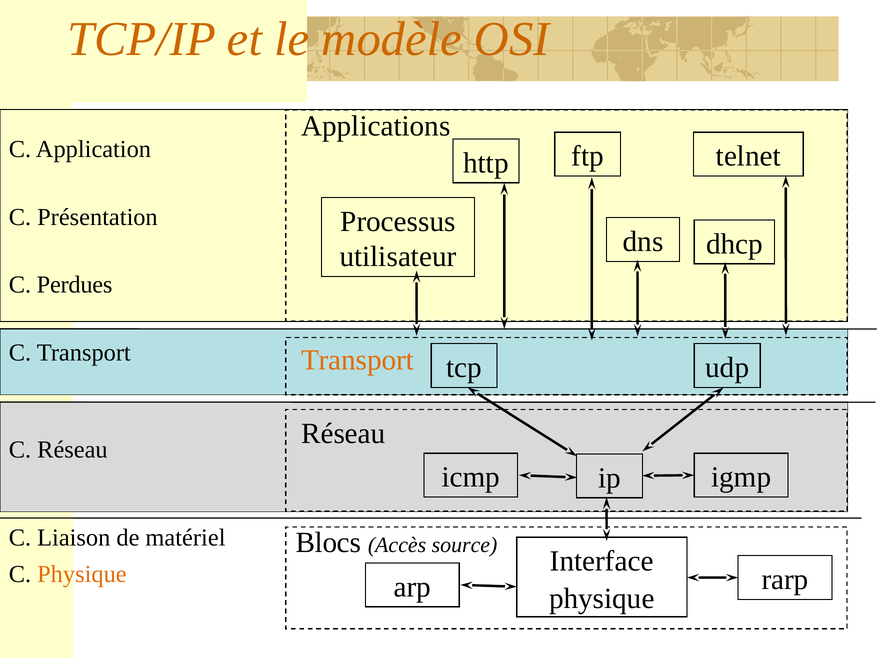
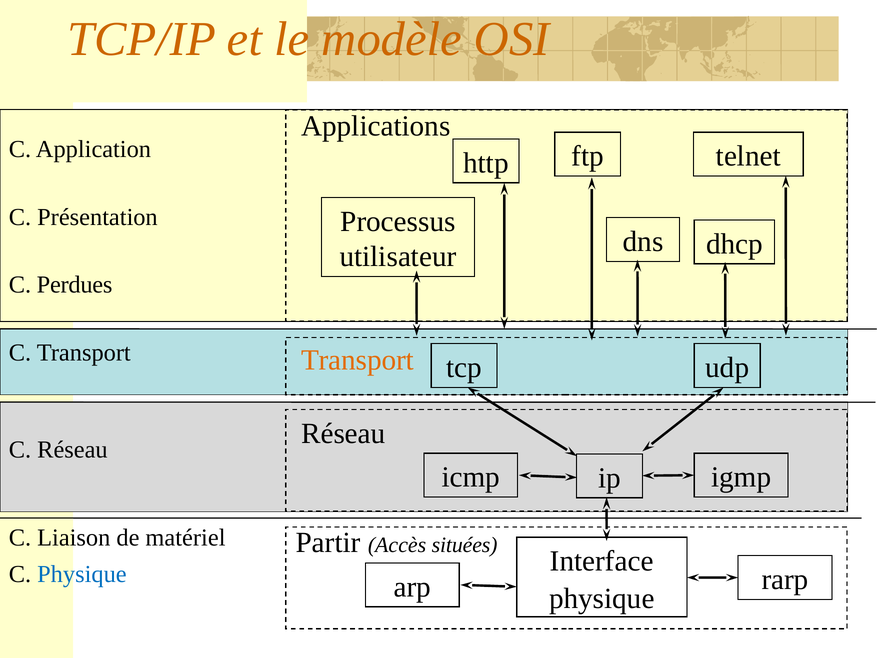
Blocs: Blocs -> Partir
source: source -> situées
Physique at (82, 574) colour: orange -> blue
